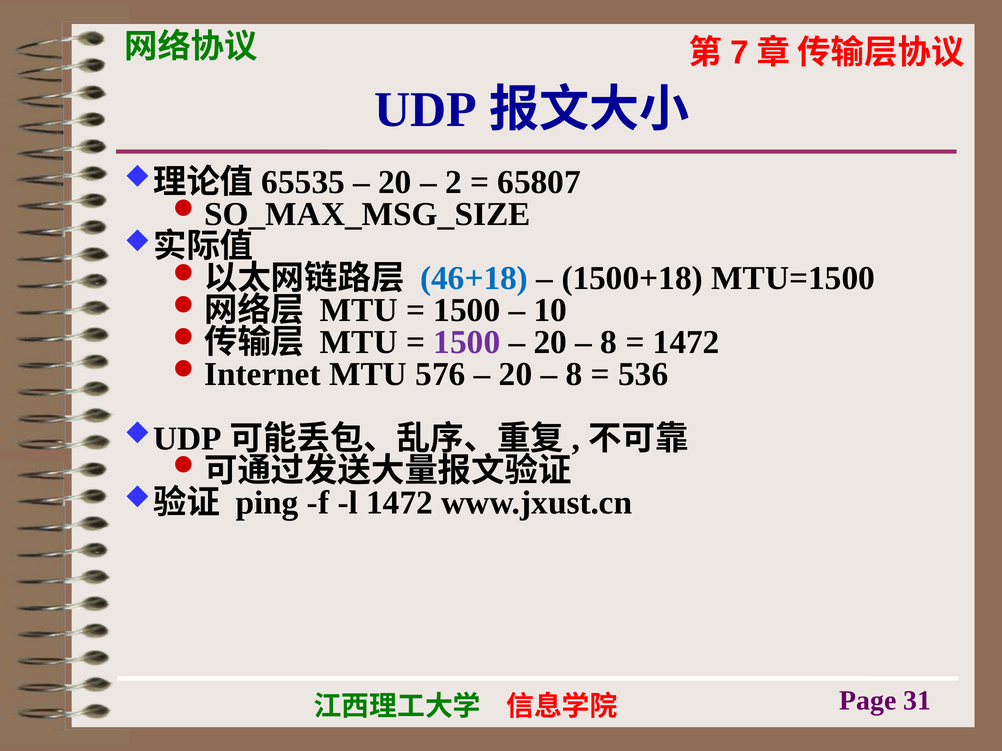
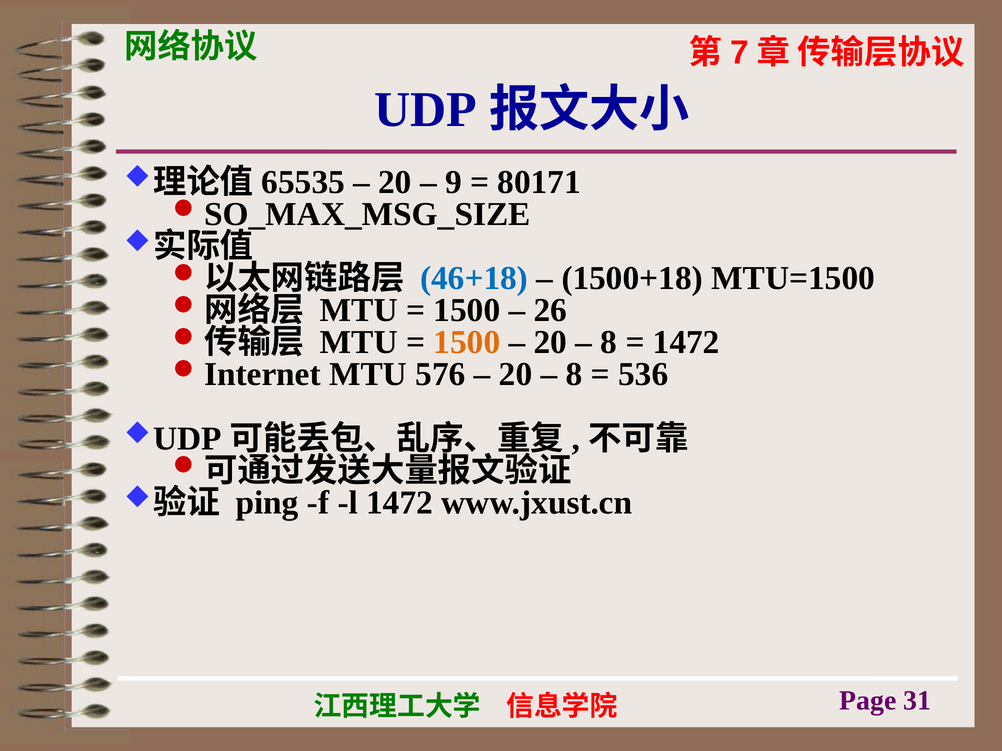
2: 2 -> 9
65807: 65807 -> 80171
10: 10 -> 26
1500 at (467, 343) colour: purple -> orange
